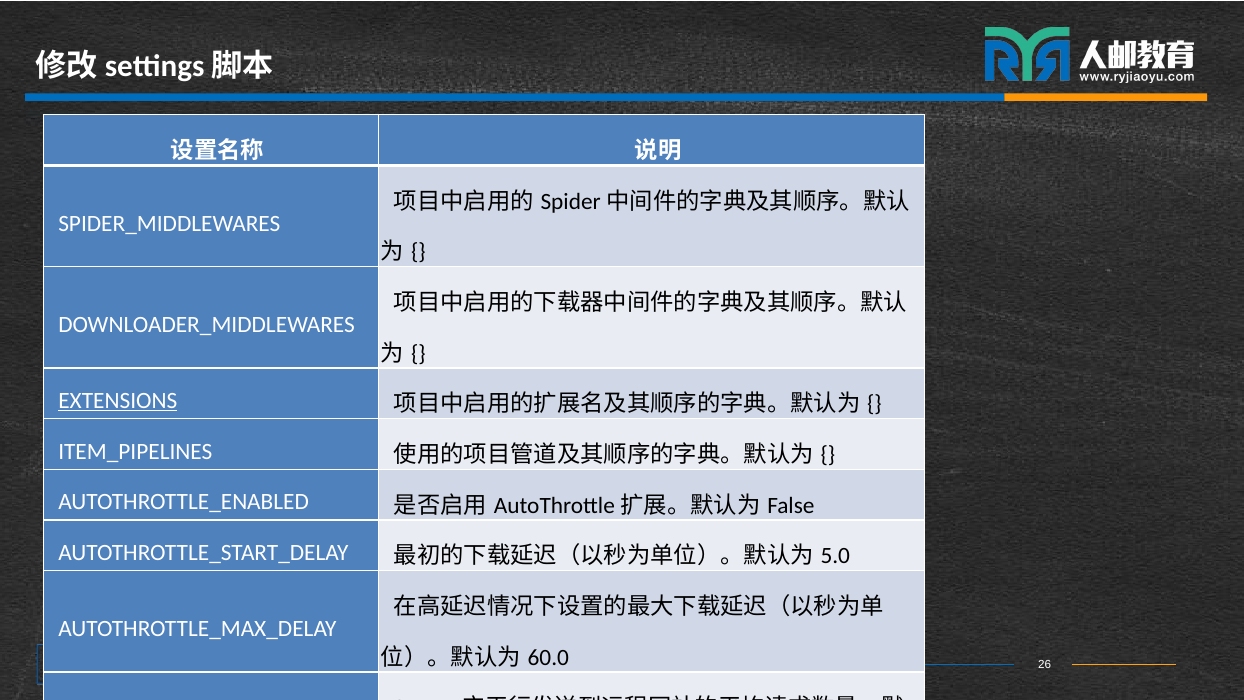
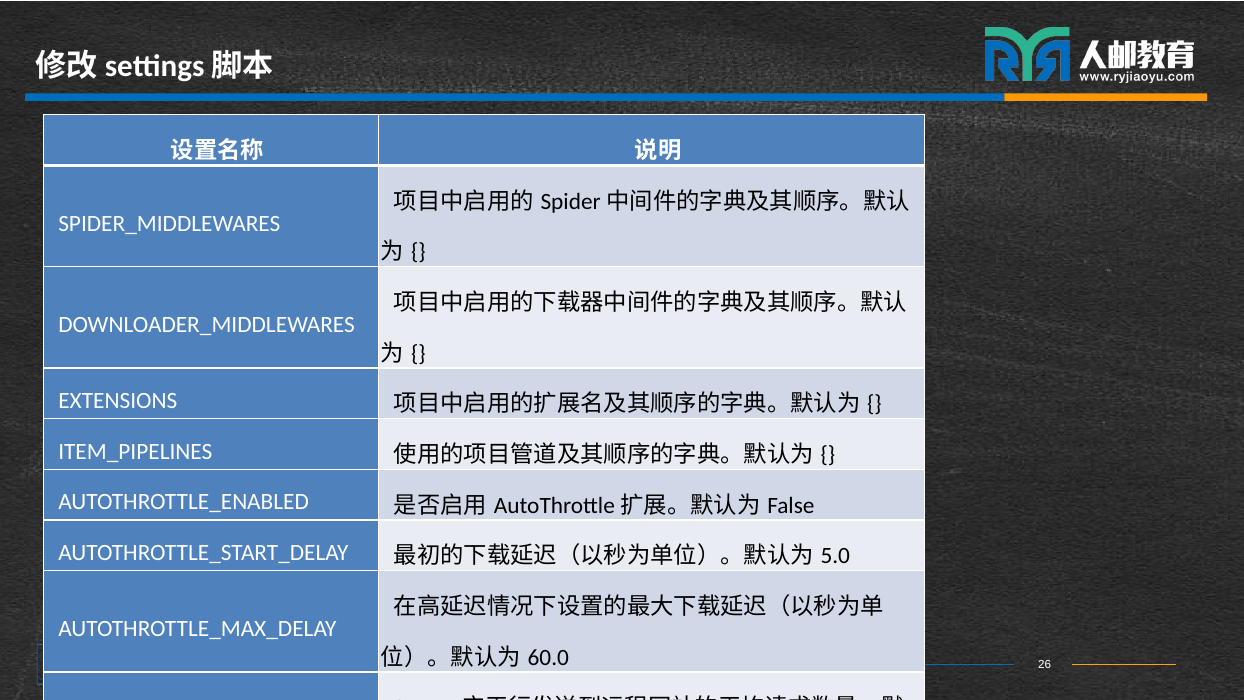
EXTENSIONS underline: present -> none
